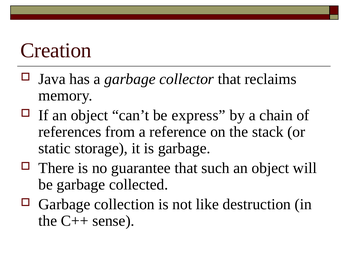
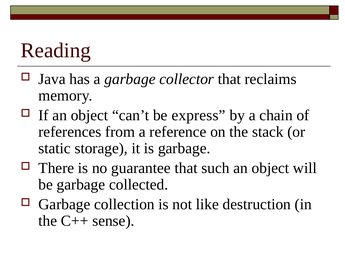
Creation: Creation -> Reading
